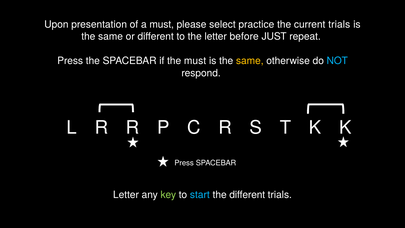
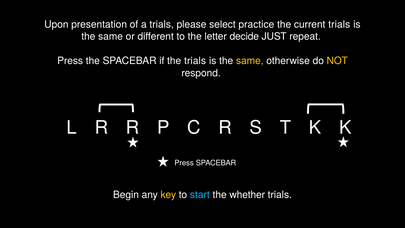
a must: must -> trials
before: before -> decide
the must: must -> trials
NOT colour: light blue -> yellow
Letter at (126, 195): Letter -> Begin
key colour: light green -> yellow
the different: different -> whether
